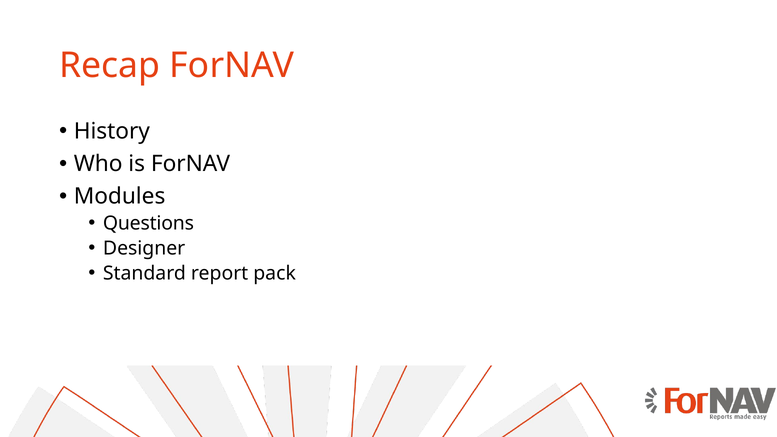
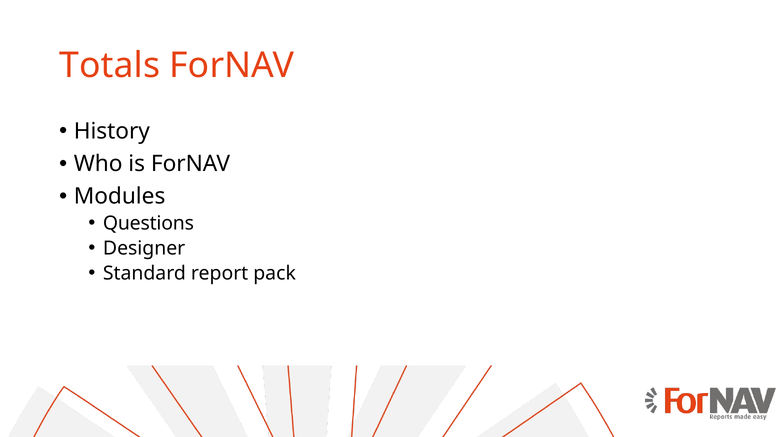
Recap: Recap -> Totals
